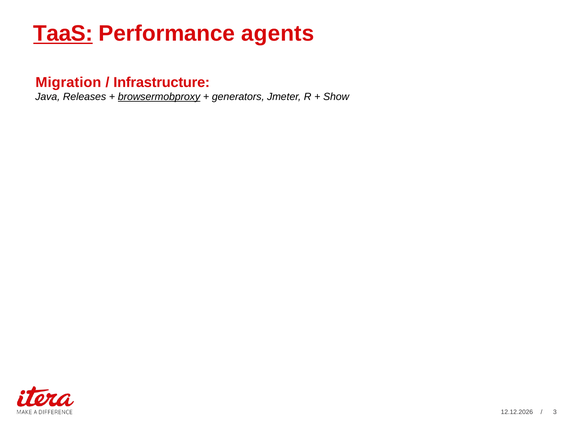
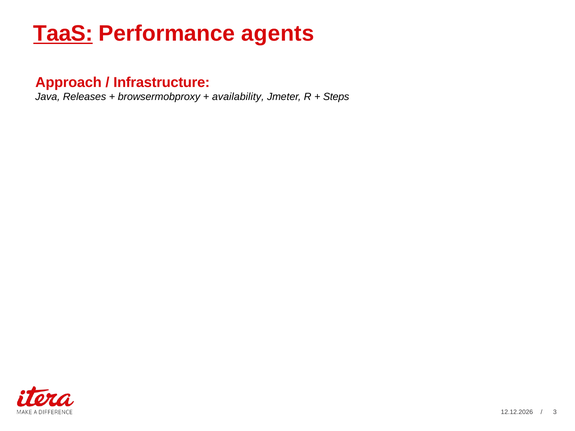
Migration: Migration -> Approach
browsermobproxy underline: present -> none
generators: generators -> availability
Show: Show -> Steps
